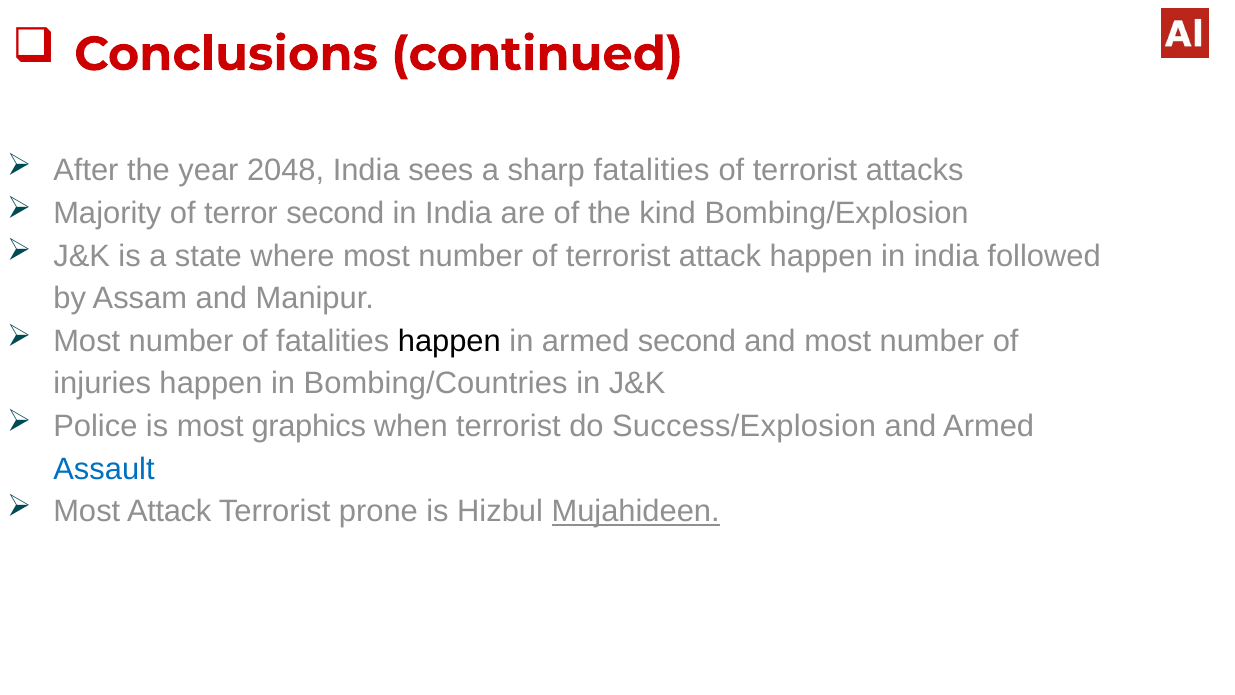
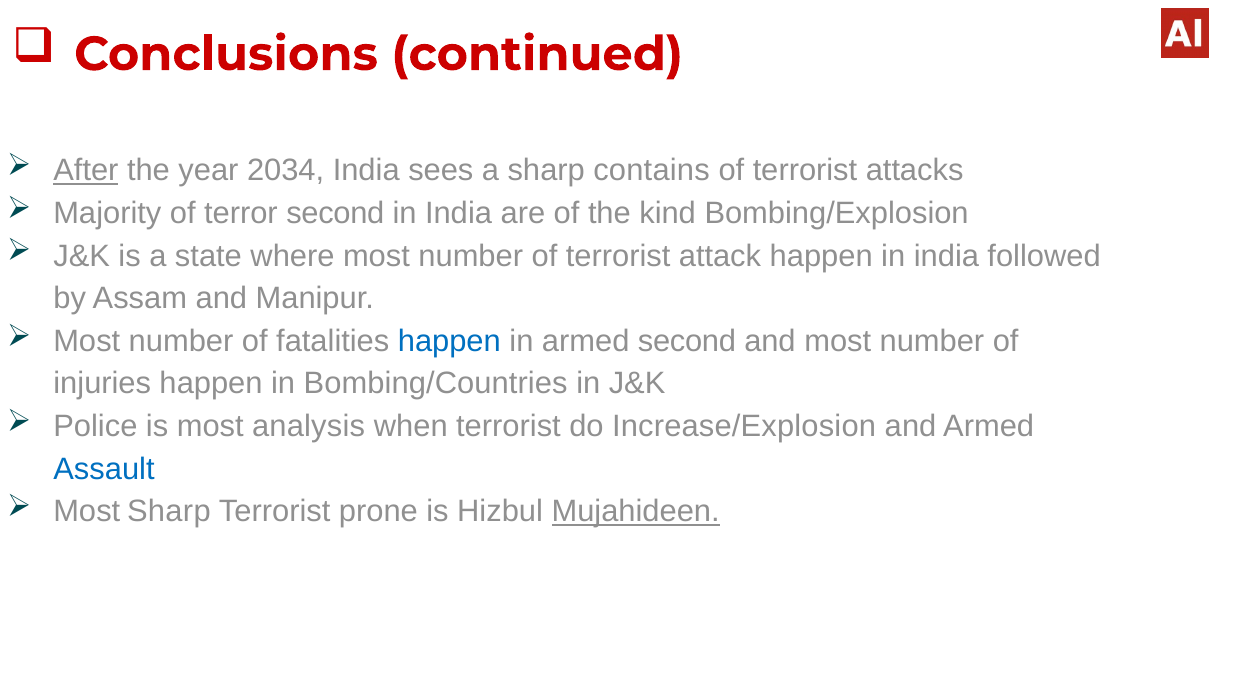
After underline: none -> present
2048: 2048 -> 2034
sharp fatalities: fatalities -> contains
happen at (449, 341) colour: black -> blue
graphics: graphics -> analysis
Success/Explosion: Success/Explosion -> Increase/Explosion
Most Attack: Attack -> Sharp
